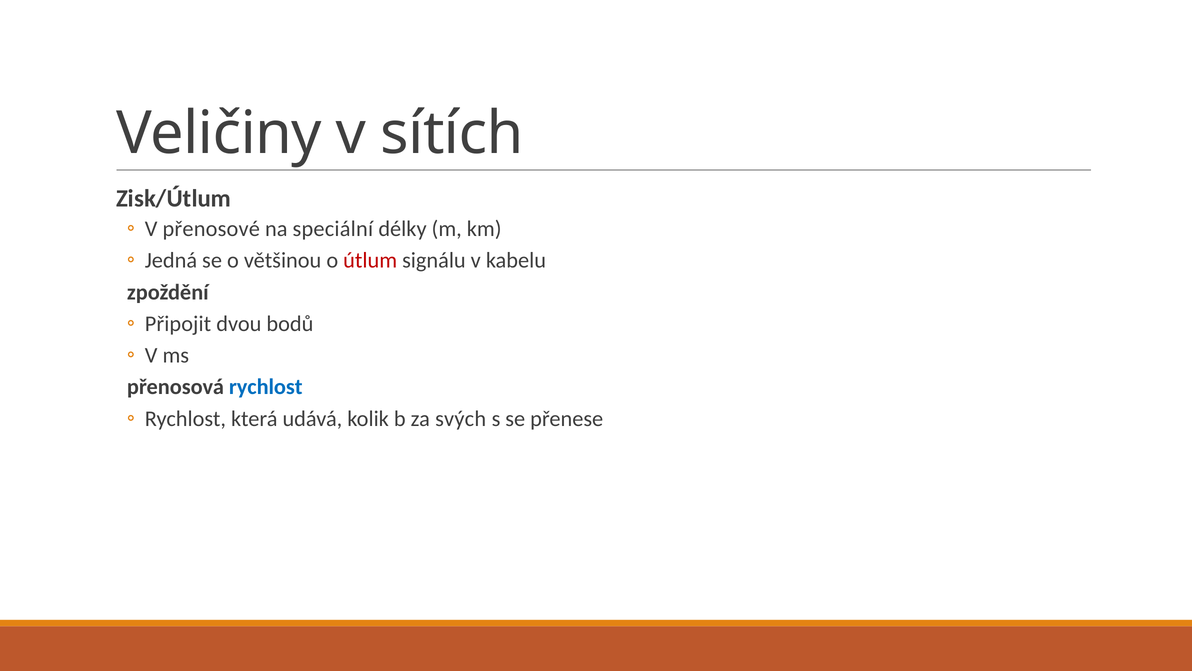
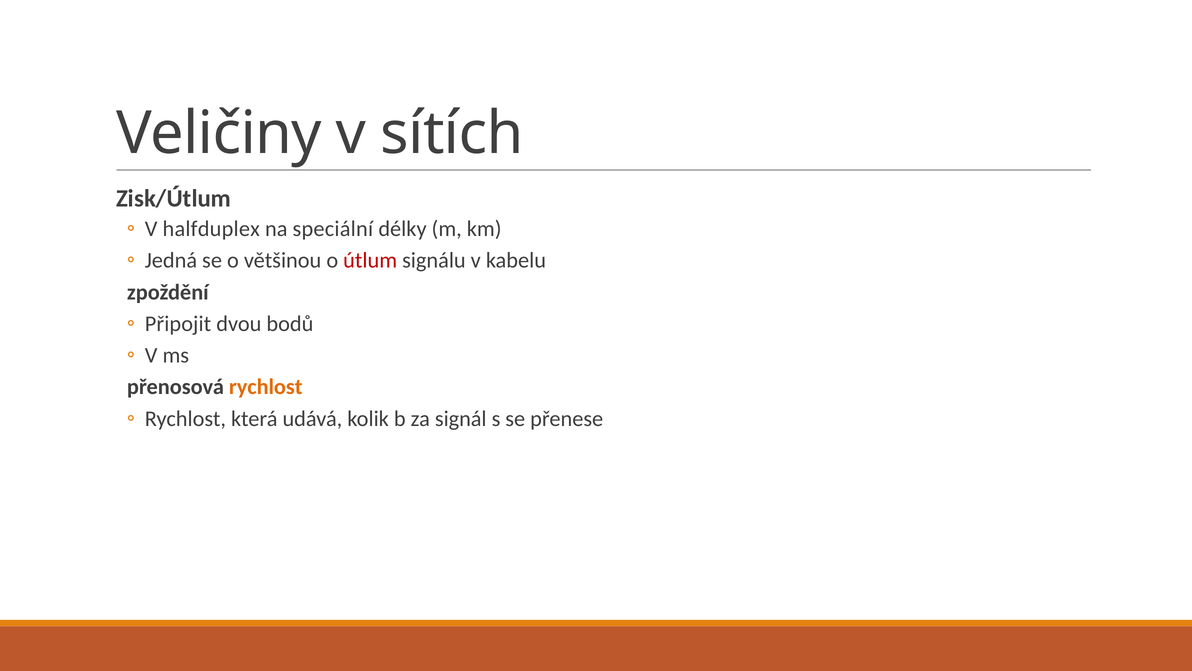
přenosové: přenosové -> halfduplex
rychlost at (266, 387) colour: blue -> orange
svých: svých -> signál
